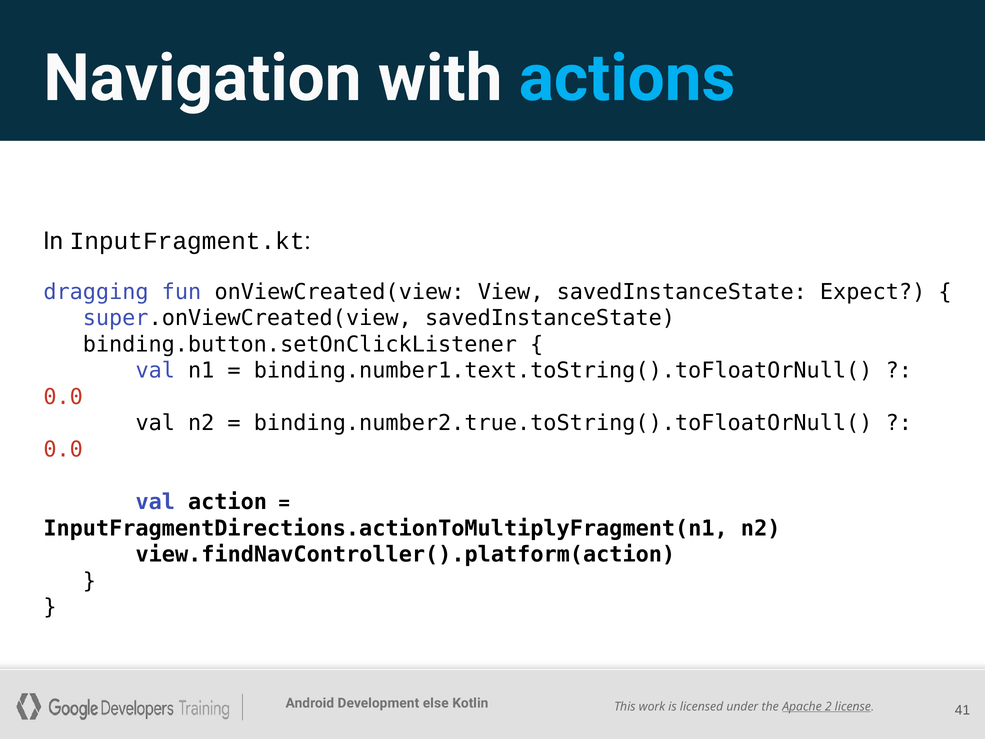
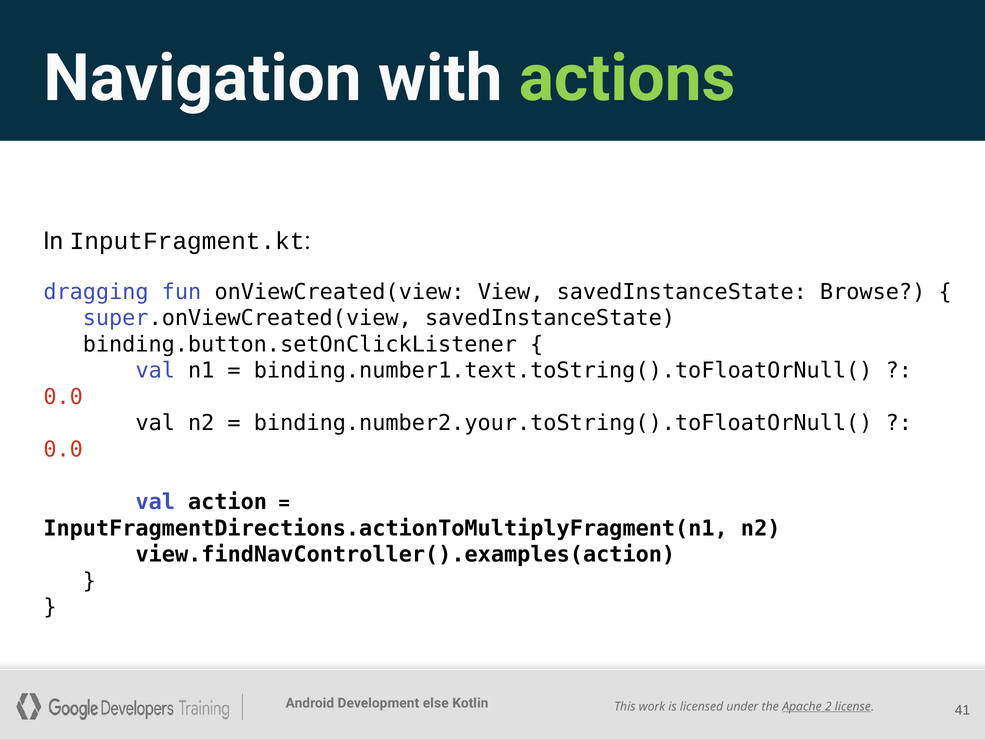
actions colour: light blue -> light green
Expect: Expect -> Browse
binding.number2.true.toString().toFloatOrNull(: binding.number2.true.toString().toFloatOrNull( -> binding.number2.your.toString().toFloatOrNull(
view.findNavController().platform(action: view.findNavController().platform(action -> view.findNavController().examples(action
